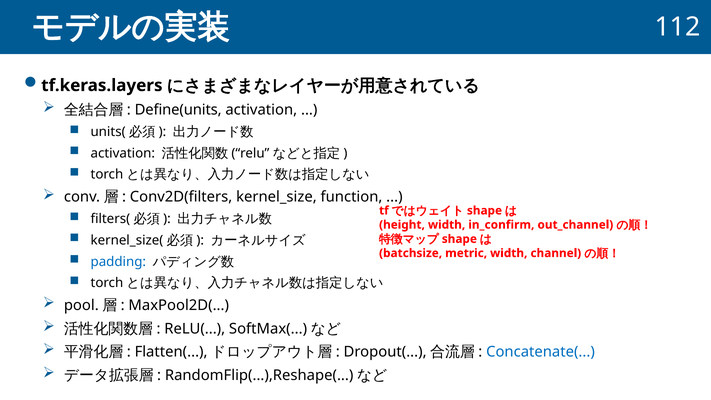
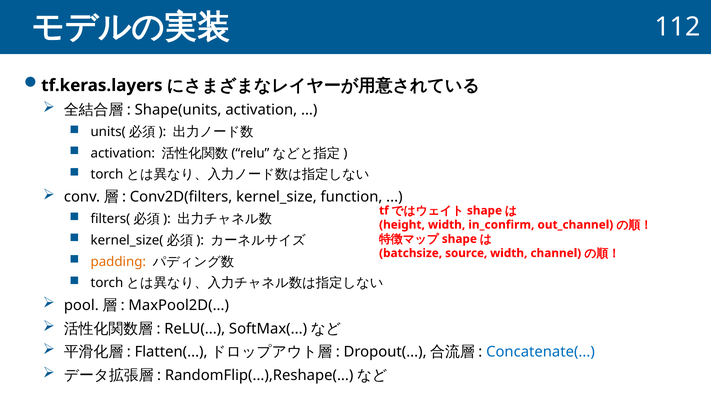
Define(units: Define(units -> Shape(units
metric: metric -> source
padding colour: blue -> orange
